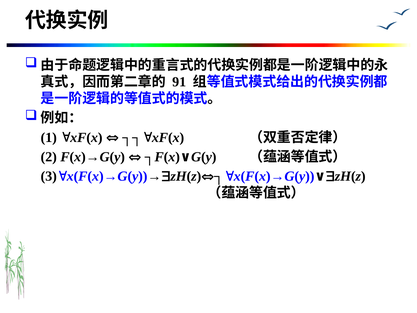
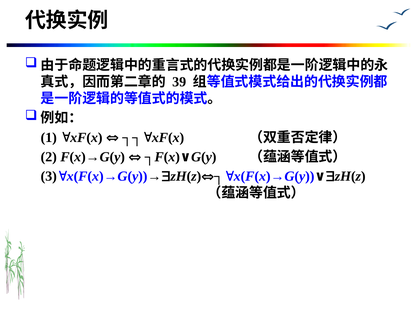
91: 91 -> 39
